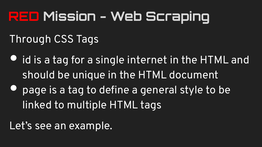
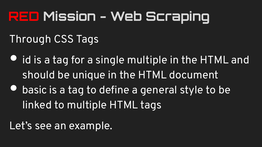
single internet: internet -> multiple
page: page -> basic
